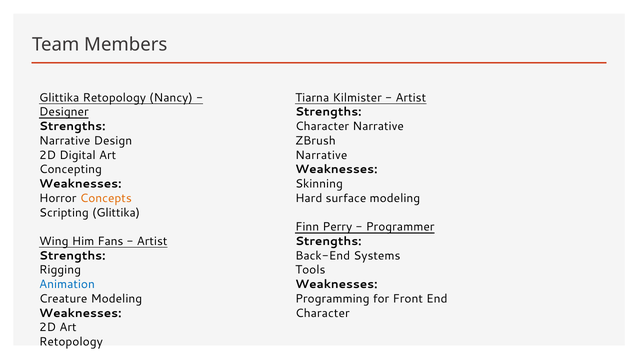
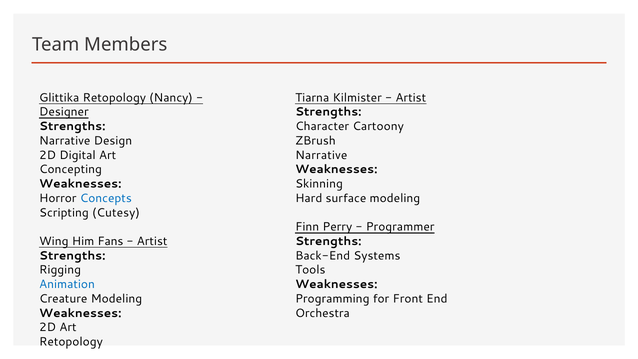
Character Narrative: Narrative -> Cartoony
Concepts colour: orange -> blue
Scripting Glittika: Glittika -> Cutesy
Character at (322, 313): Character -> Orchestra
